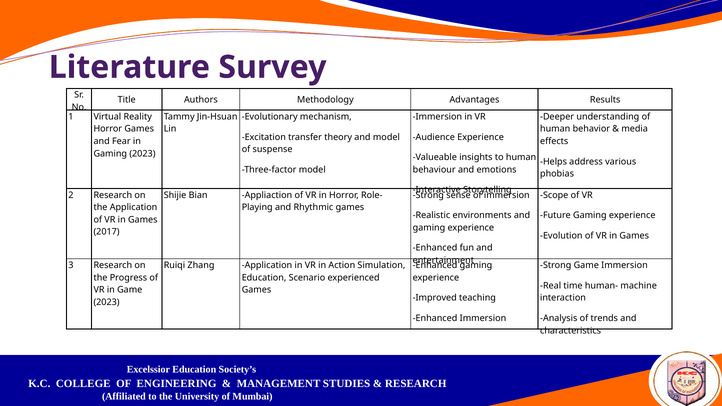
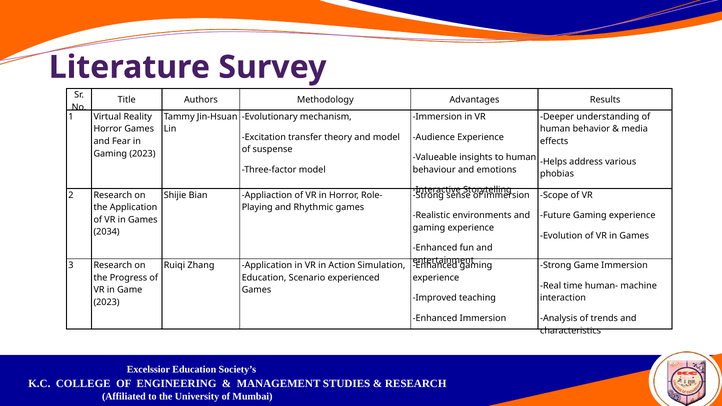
2017: 2017 -> 2034
